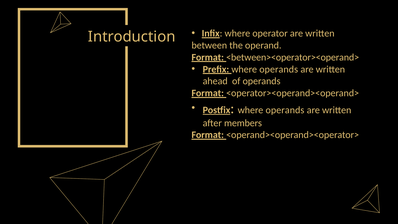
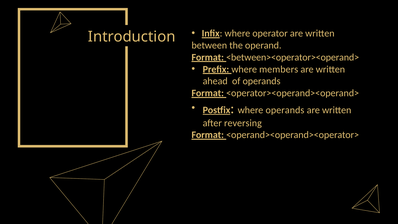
Prefix where operands: operands -> members
members: members -> reversing
